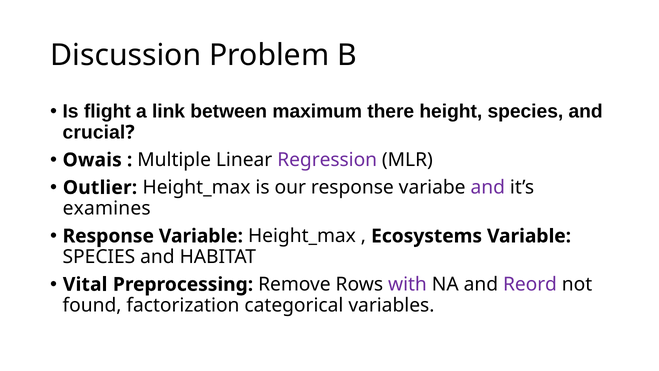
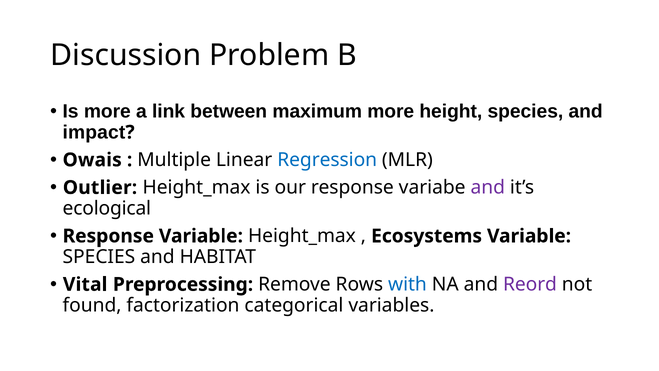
Is flight: flight -> more
maximum there: there -> more
crucial: crucial -> impact
Regression colour: purple -> blue
examines: examines -> ecological
with colour: purple -> blue
